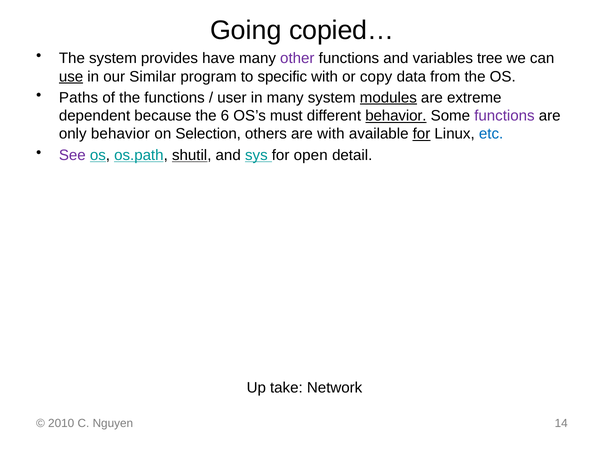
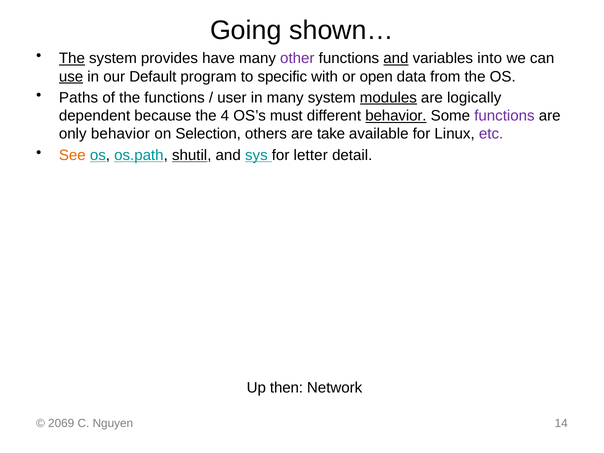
copied…: copied… -> shown…
The at (72, 58) underline: none -> present
and at (396, 58) underline: none -> present
tree: tree -> into
Similar: Similar -> Default
copy: copy -> open
extreme: extreme -> logically
6: 6 -> 4
are with: with -> take
for at (421, 134) underline: present -> none
etc colour: blue -> purple
See colour: purple -> orange
open: open -> letter
take: take -> then
2010: 2010 -> 2069
